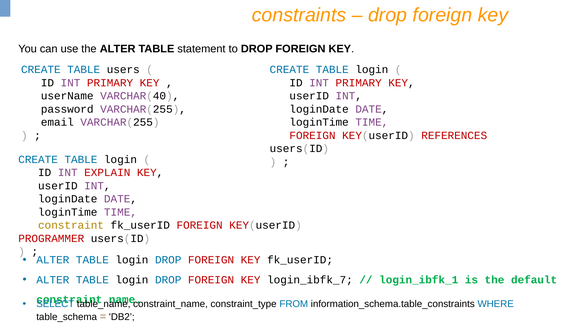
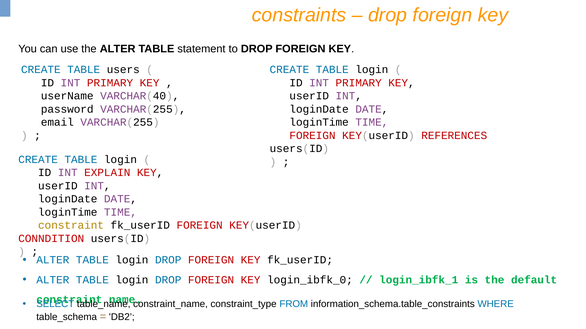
PROGRAMMER: PROGRAMMER -> CONNDITION
login_ibfk_7: login_ibfk_7 -> login_ibfk_0
